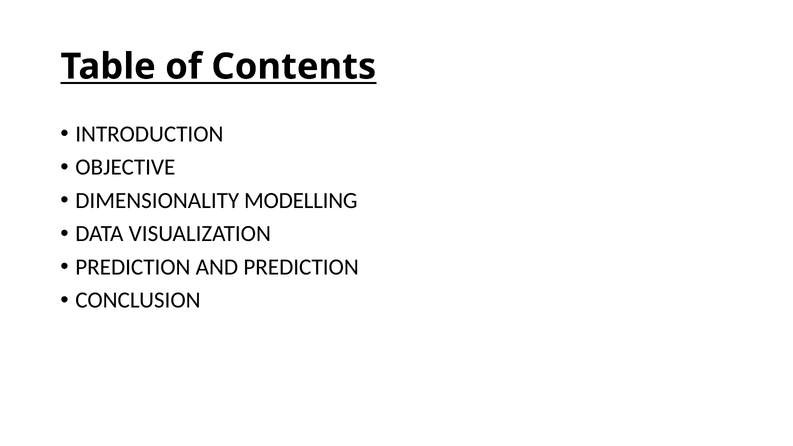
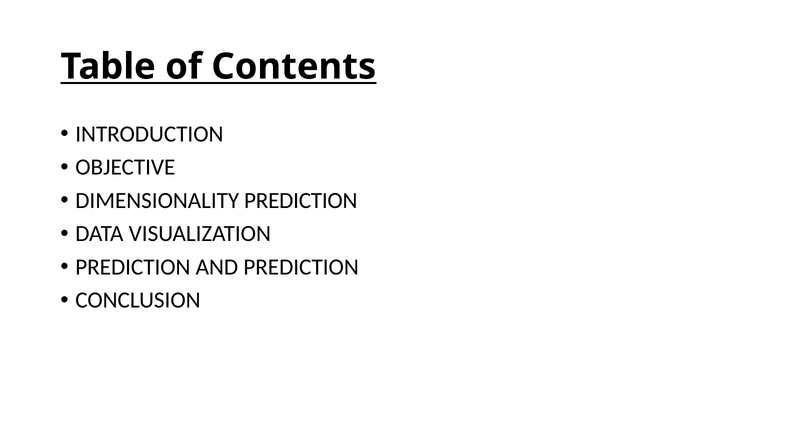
DIMENSIONALITY MODELLING: MODELLING -> PREDICTION
